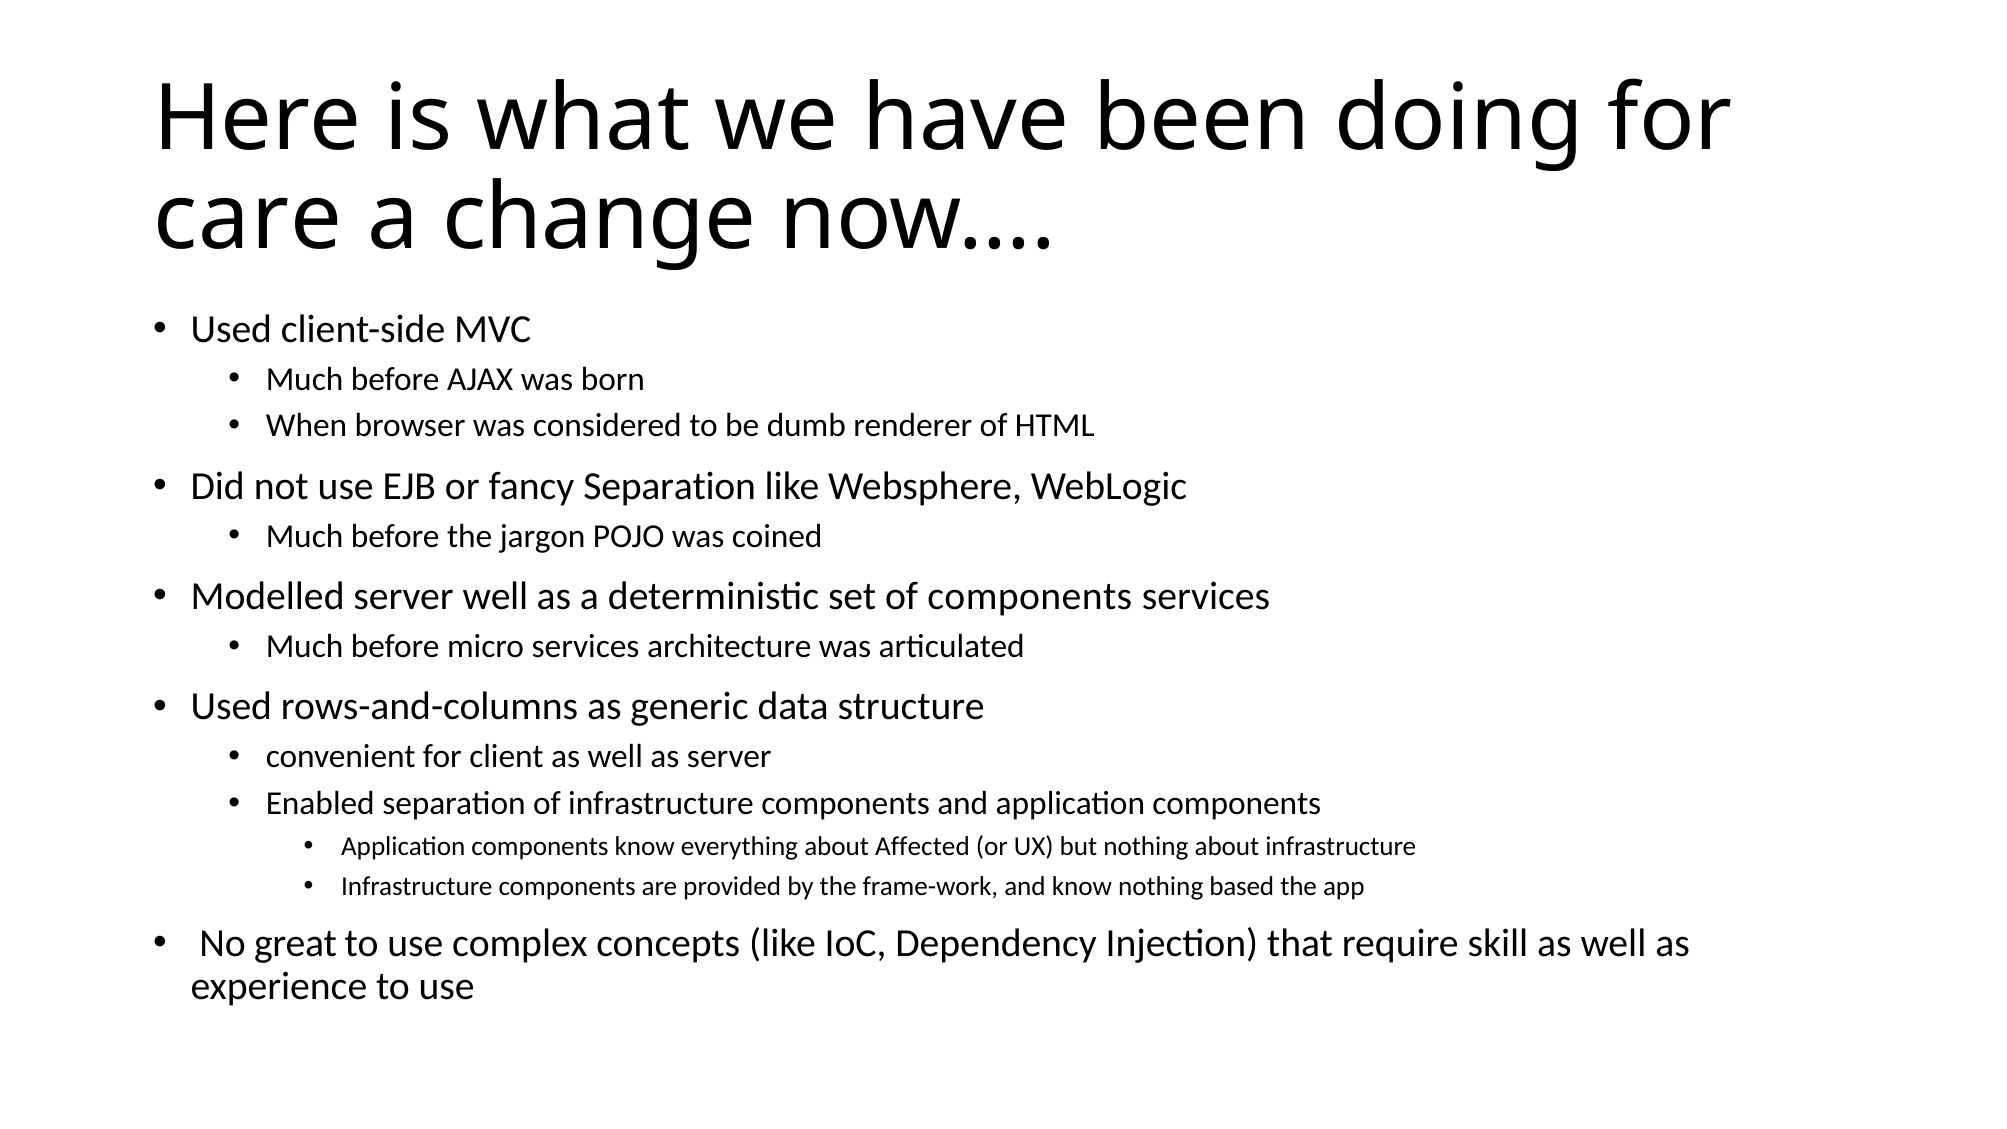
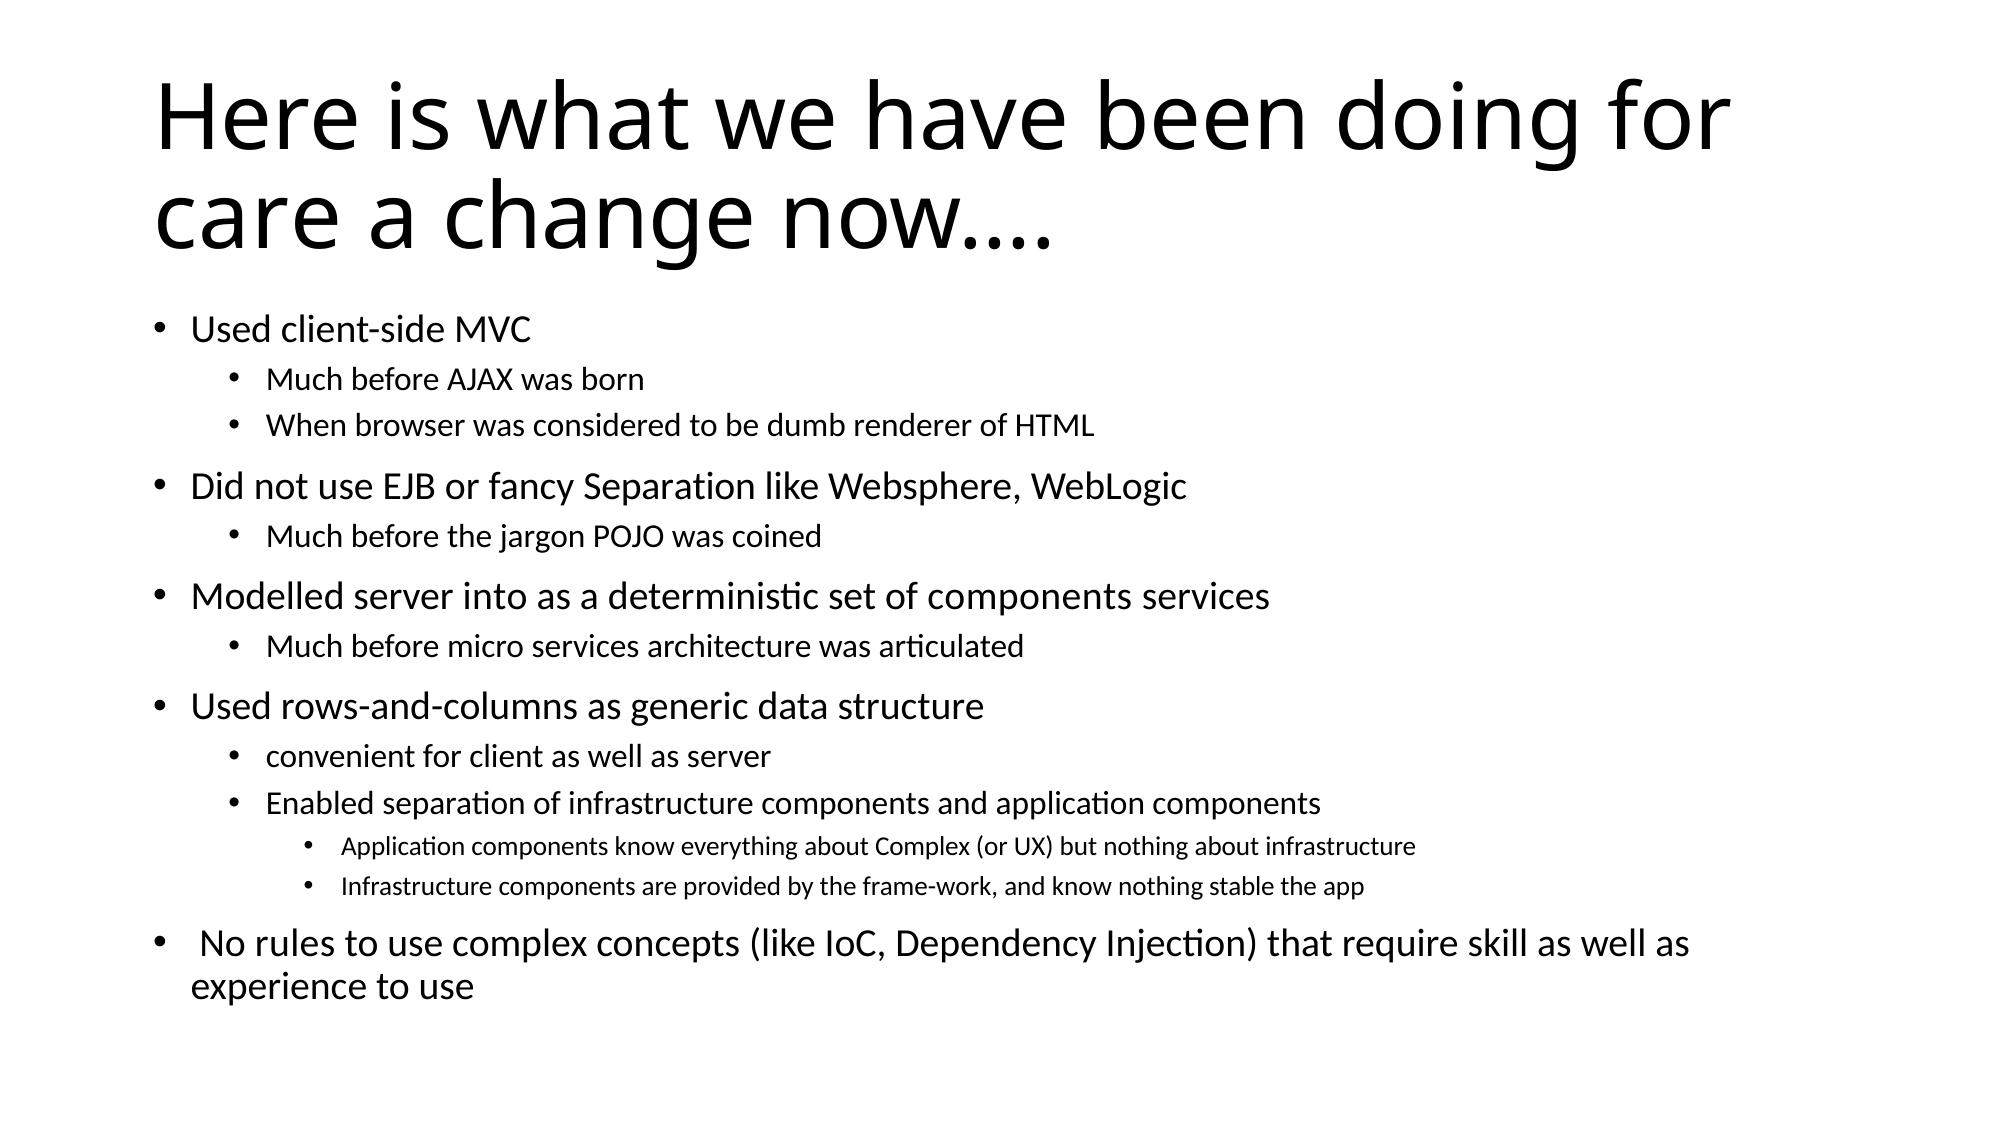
server well: well -> into
about Affected: Affected -> Complex
based: based -> stable
great: great -> rules
